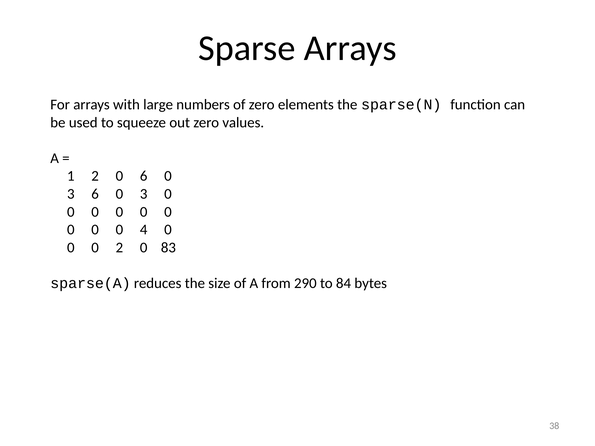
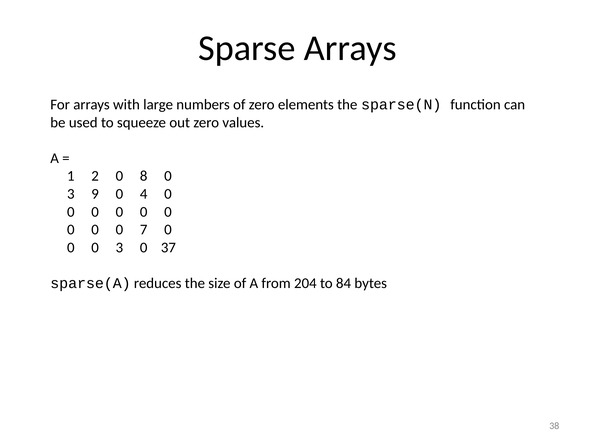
0 6: 6 -> 8
3 6: 6 -> 9
3 at (144, 194): 3 -> 4
4: 4 -> 7
0 0 2: 2 -> 3
83: 83 -> 37
290: 290 -> 204
